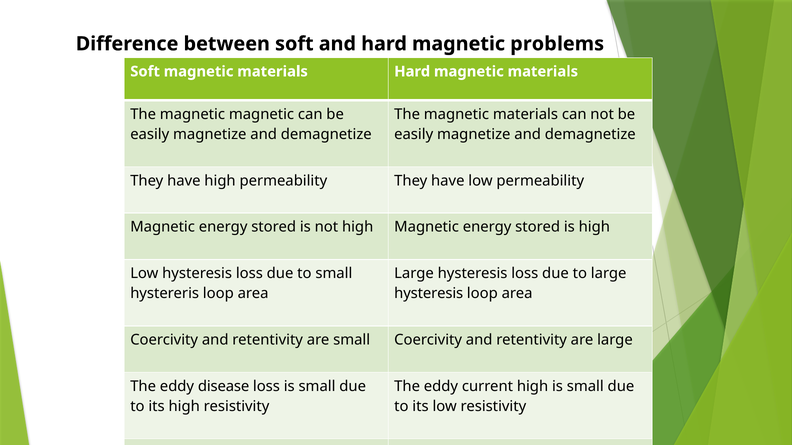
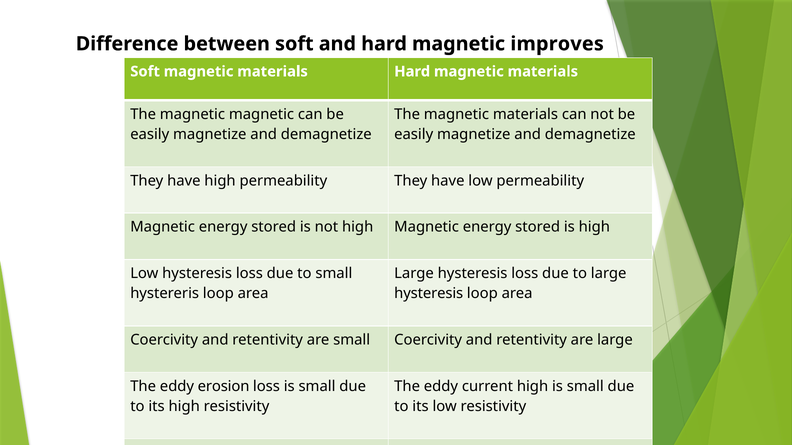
problems: problems -> improves
disease: disease -> erosion
